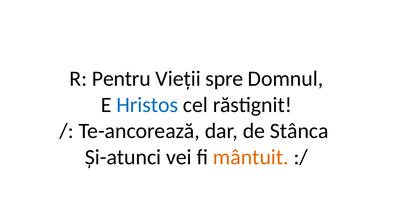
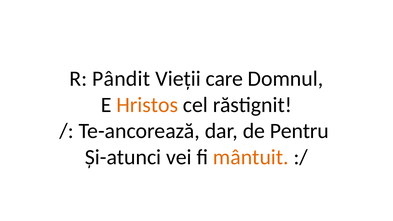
Pentru: Pentru -> Pândit
spre: spre -> care
Hristos colour: blue -> orange
Stânca: Stânca -> Pentru
